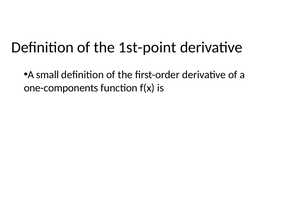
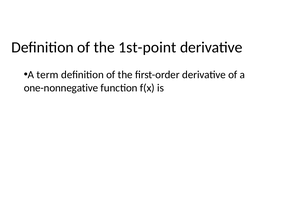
small: small -> term
one-components: one-components -> one-nonnegative
